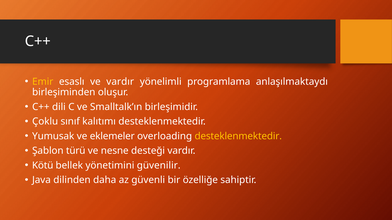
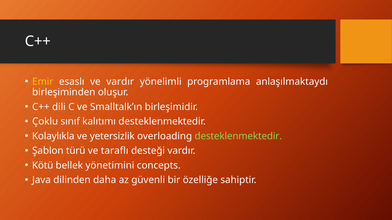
Yumusak: Yumusak -> Kolaylıkla
eklemeler: eklemeler -> yetersizlik
desteklenmektedir at (238, 136) colour: yellow -> light green
nesne: nesne -> taraflı
güvenilir: güvenilir -> concepts
